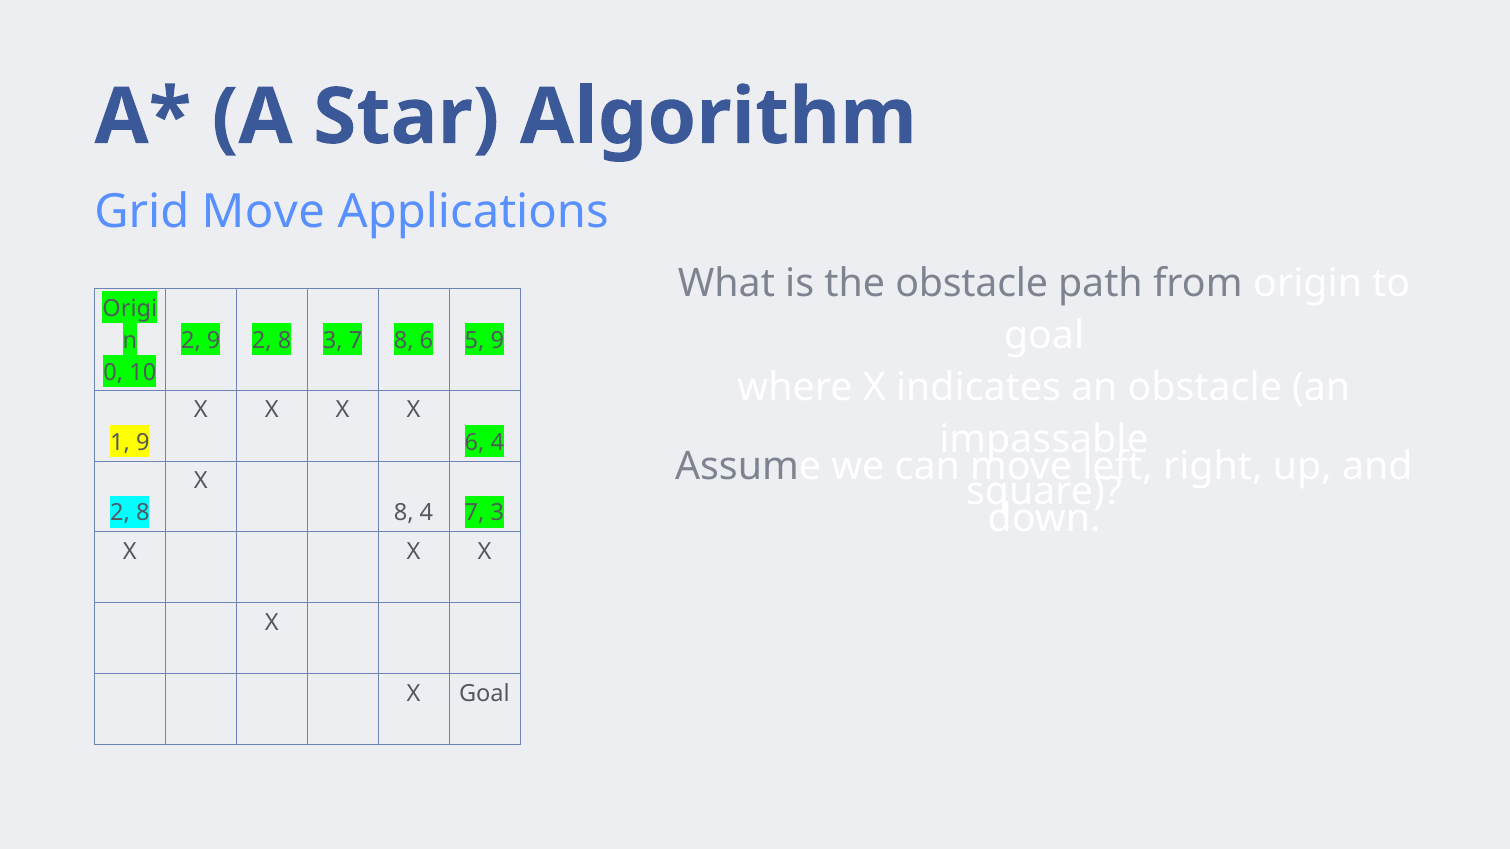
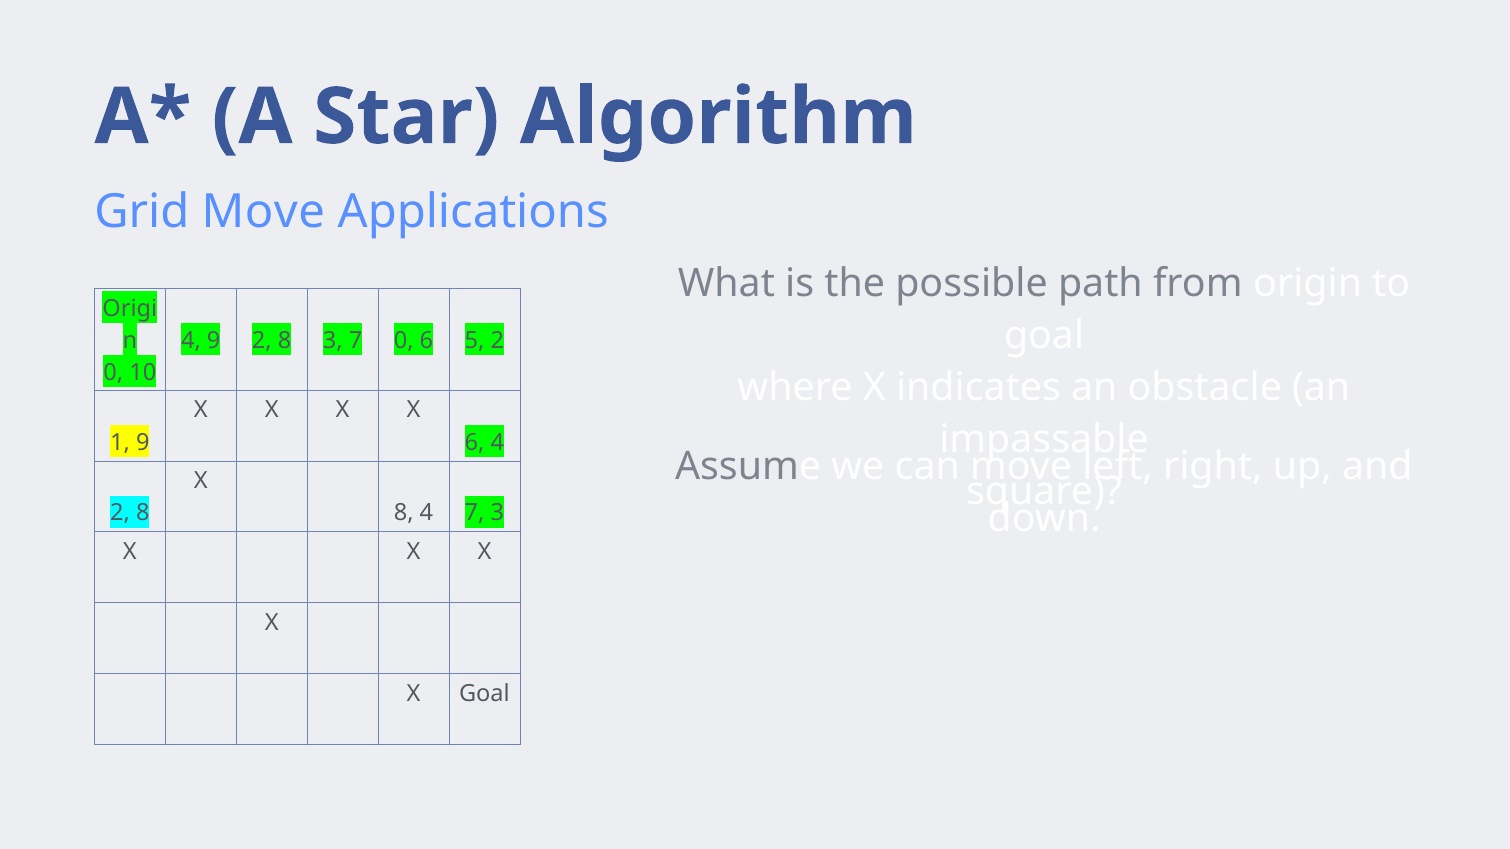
the obstacle: obstacle -> possible
2 at (191, 341): 2 -> 4
7 8: 8 -> 0
5 9: 9 -> 2
